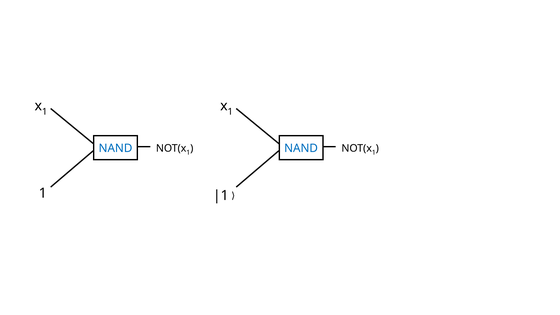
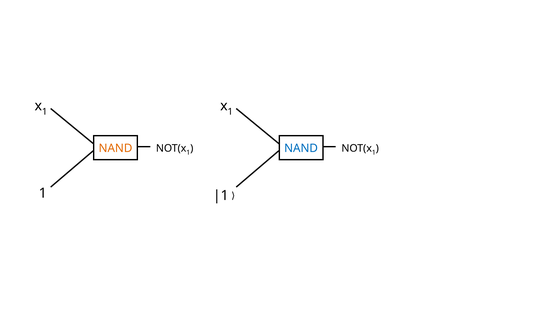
NAND at (116, 148) colour: blue -> orange
